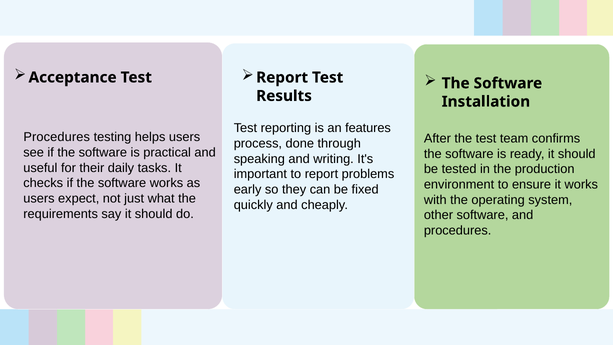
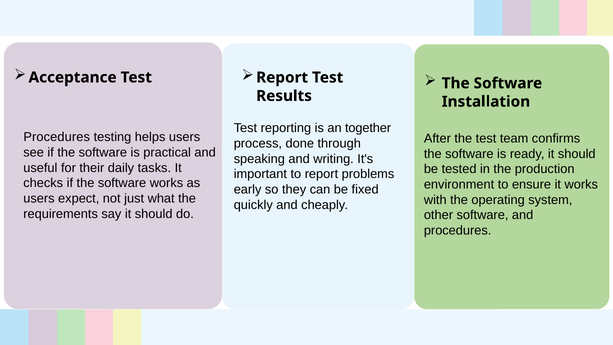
features: features -> together
